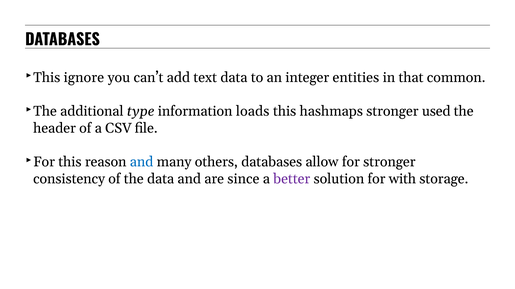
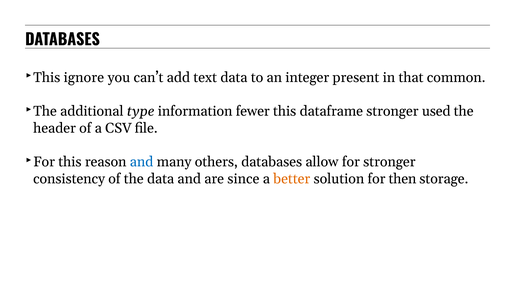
entities: entities -> present
loads: loads -> fewer
hashmaps: hashmaps -> dataframe
better colour: purple -> orange
with: with -> then
